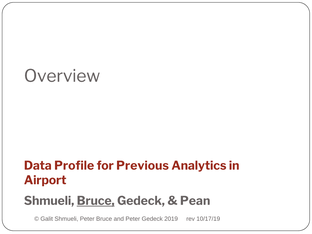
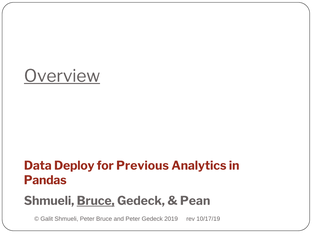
Overview underline: none -> present
Profile: Profile -> Deploy
Airport: Airport -> Pandas
